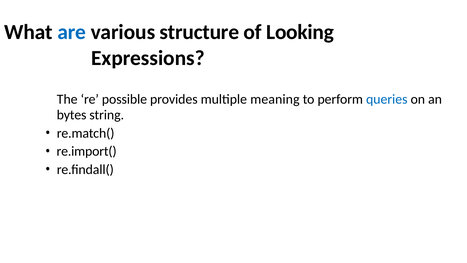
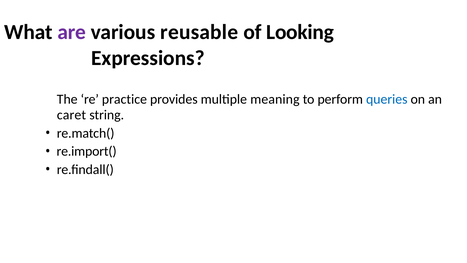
are colour: blue -> purple
structure: structure -> reusable
possible: possible -> practice
bytes: bytes -> caret
